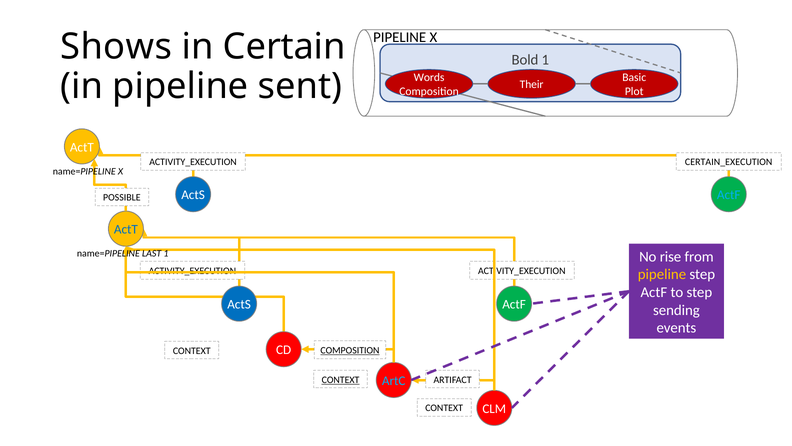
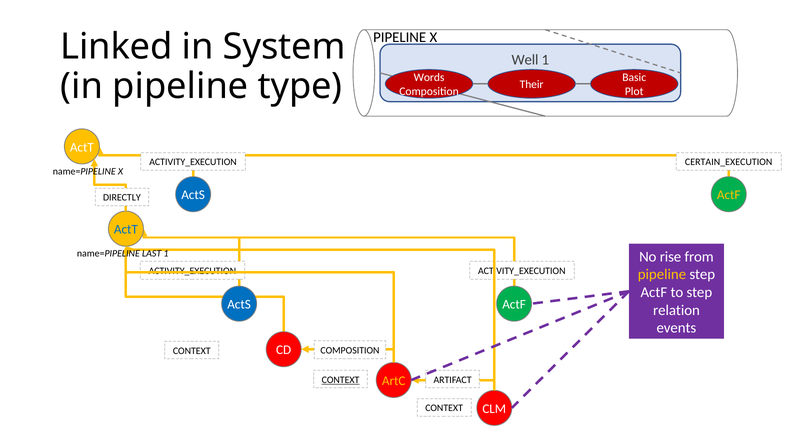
Shows: Shows -> Linked
Certain: Certain -> System
Bold: Bold -> Well
sent: sent -> type
ActF at (729, 195) colour: light blue -> yellow
POSSIBLE: POSSIBLE -> DIRECTLY
sending: sending -> relation
COMPOSITION at (350, 350) underline: present -> none
ArtC colour: light blue -> yellow
